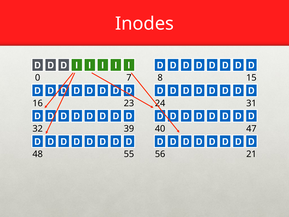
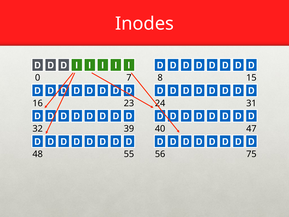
21: 21 -> 75
